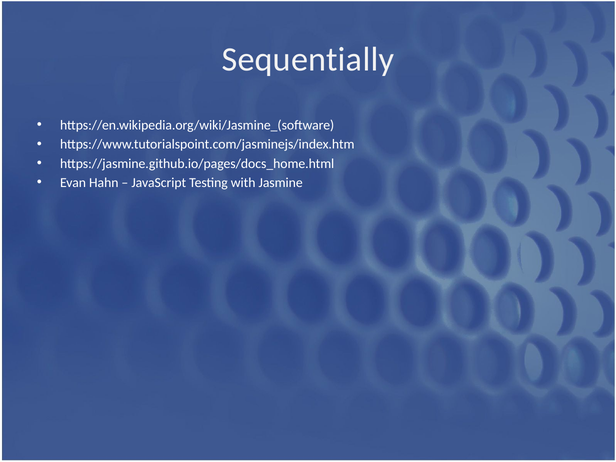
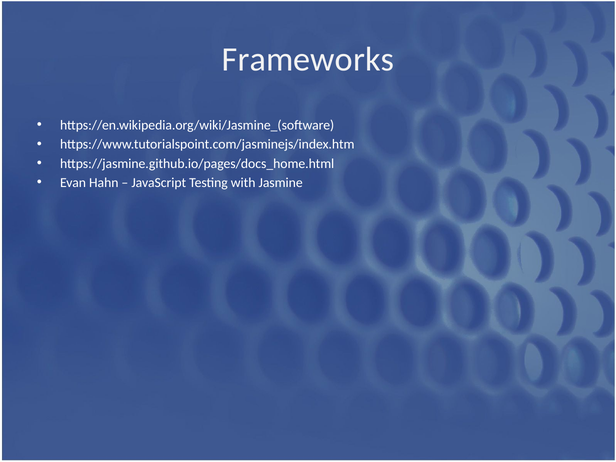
Sequentially: Sequentially -> Frameworks
